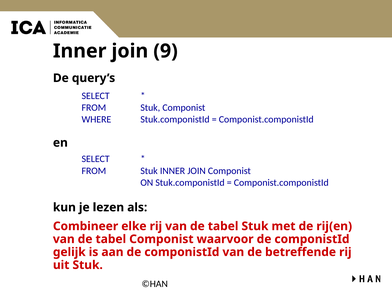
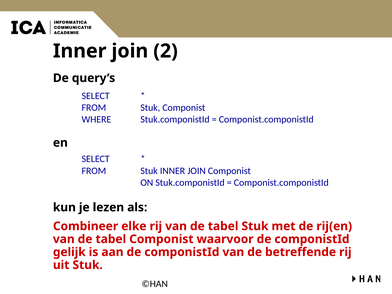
9: 9 -> 2
